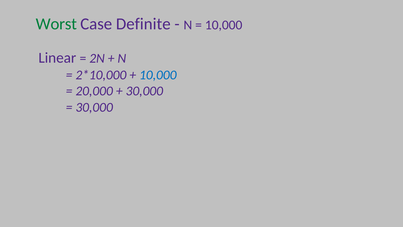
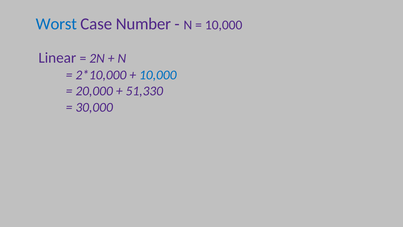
Worst colour: green -> blue
Definite: Definite -> Number
30,000 at (144, 91): 30,000 -> 51,330
